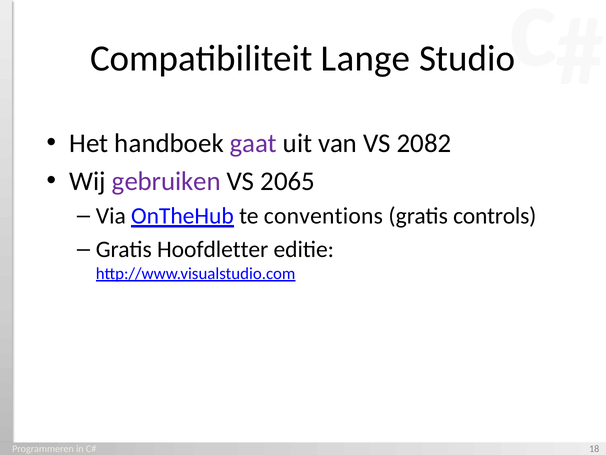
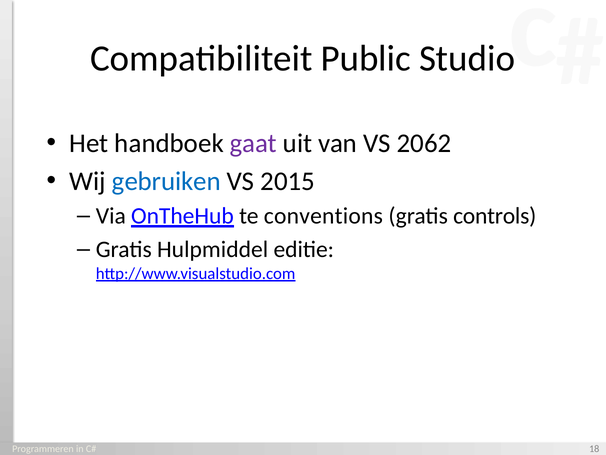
Lange: Lange -> Public
2082: 2082 -> 2062
gebruiken colour: purple -> blue
2065: 2065 -> 2015
Hoofdletter: Hoofdletter -> Hulpmiddel
